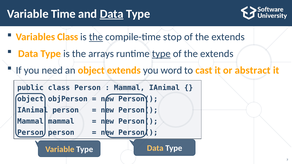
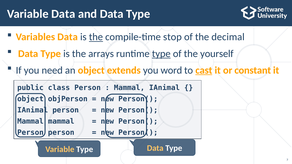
Variable Time: Time -> Data
Data at (112, 14) underline: present -> none
Variables Class: Class -> Data
extends at (228, 37): extends -> decimal
extends at (217, 54): extends -> yourself
cast underline: none -> present
abstract: abstract -> constant
